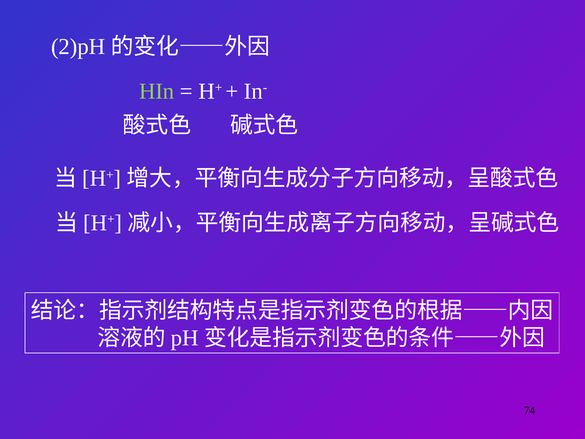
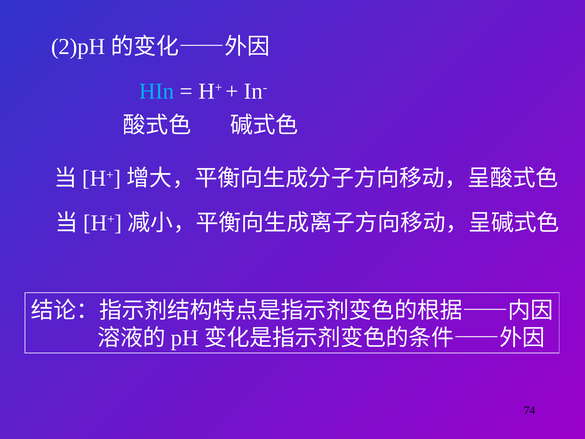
HIn colour: light green -> light blue
